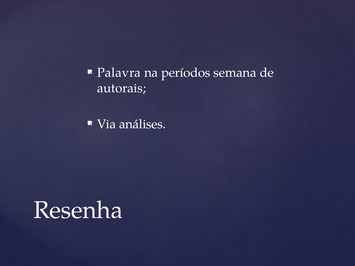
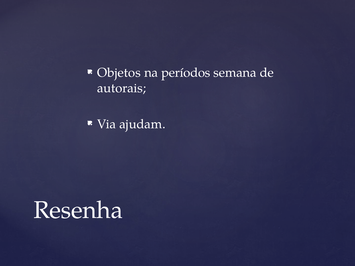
Palavra: Palavra -> Objetos
análises: análises -> ajudam
